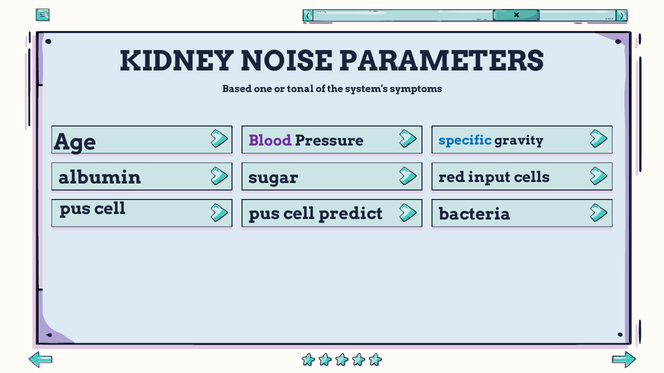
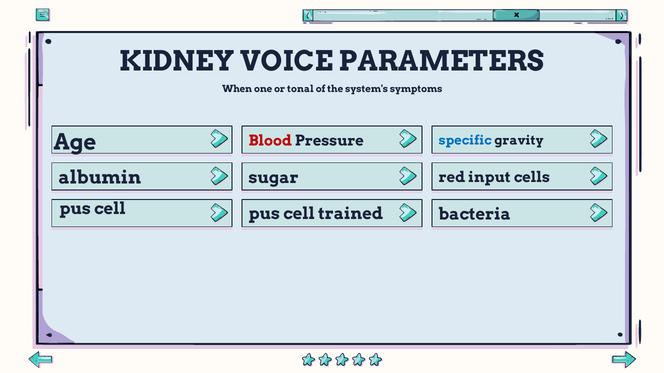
NOISE: NOISE -> VOICE
Based: Based -> When
Blood colour: purple -> red
predict: predict -> trained
